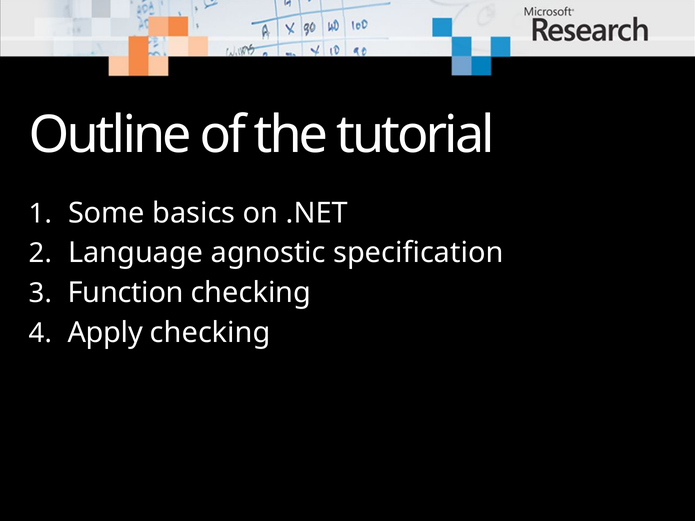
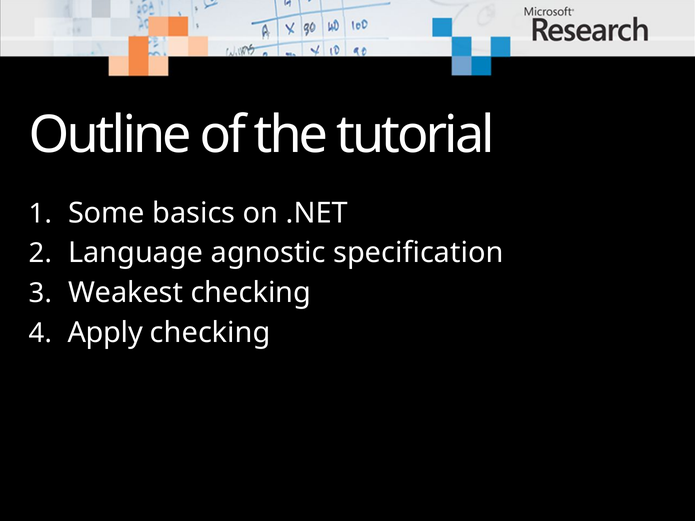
Function: Function -> Weakest
